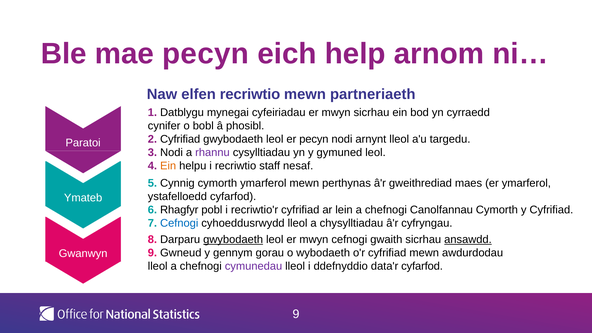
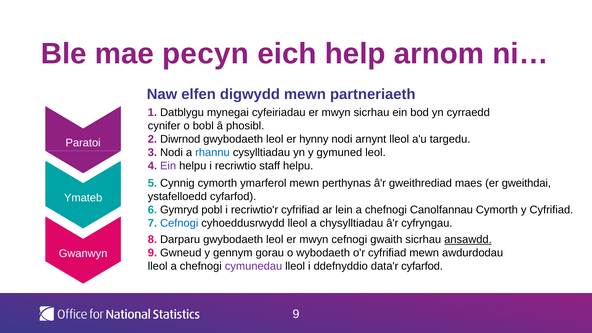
elfen recriwtio: recriwtio -> digwydd
2 Cyfrifiad: Cyfrifiad -> Diwrnod
er pecyn: pecyn -> hynny
rhannu colour: purple -> blue
Ein at (168, 166) colour: orange -> purple
staff nesaf: nesaf -> helpu
er ymarferol: ymarferol -> gweithdai
Rhagfyr: Rhagfyr -> Gymryd
gwybodaeth at (233, 239) underline: present -> none
